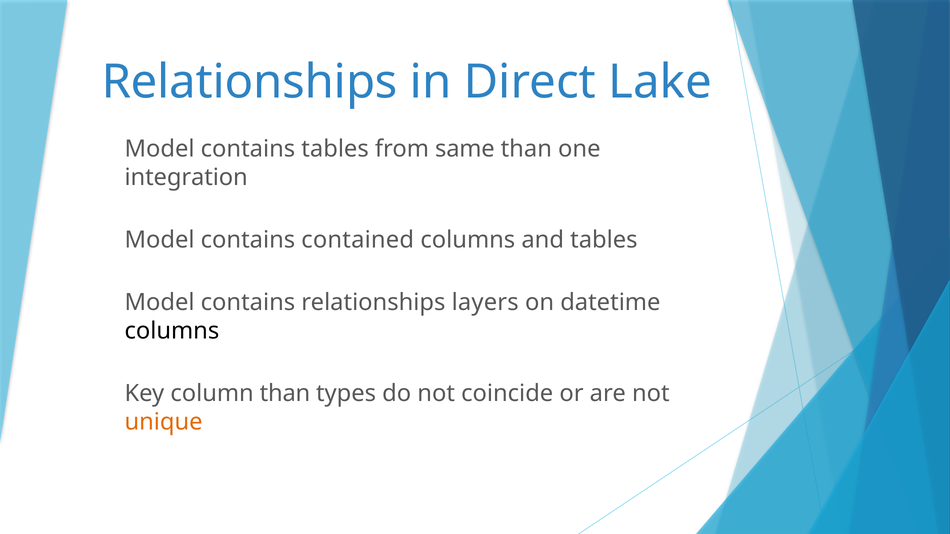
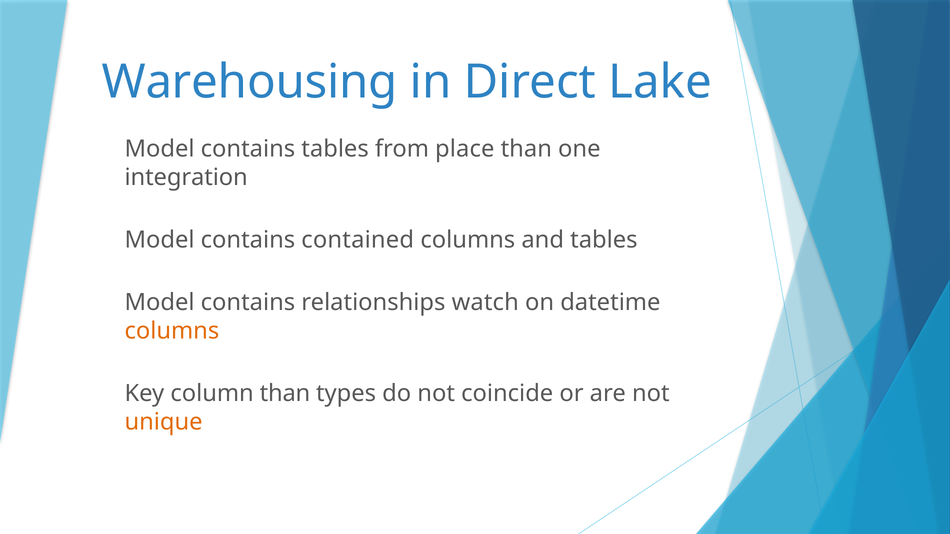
Relationships at (250, 82): Relationships -> Warehousing
same: same -> place
layers: layers -> watch
columns at (172, 331) colour: black -> orange
